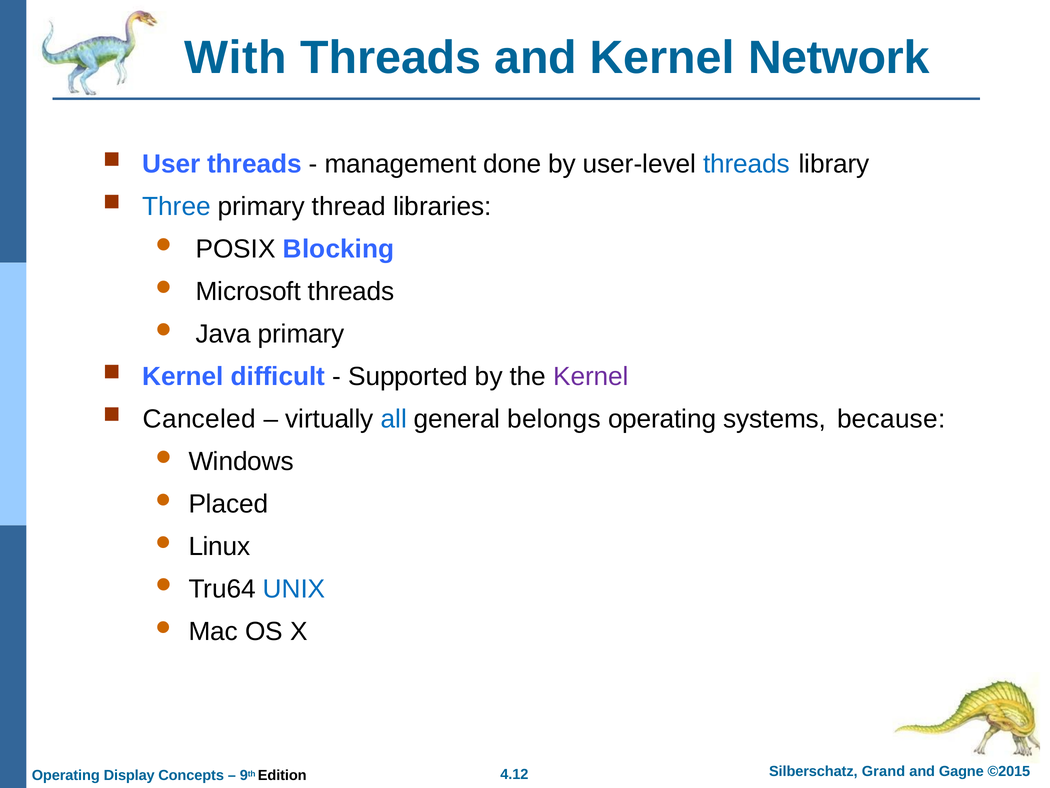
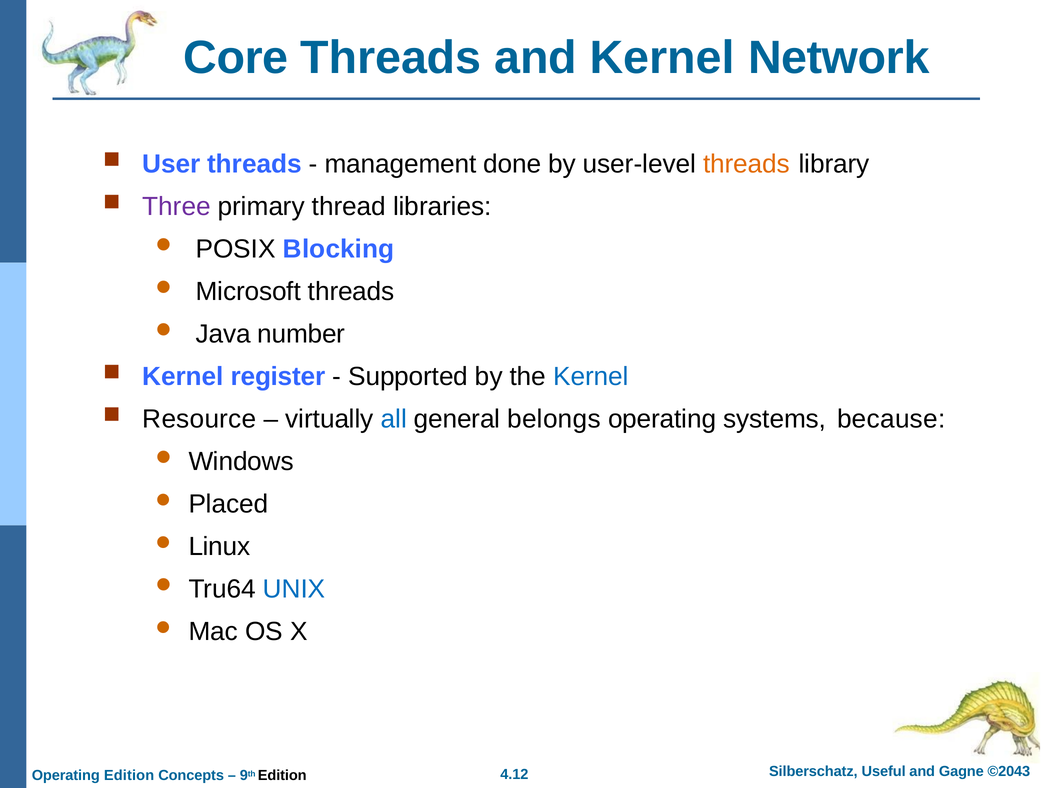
With: With -> Core
threads at (746, 164) colour: blue -> orange
Three colour: blue -> purple
Java primary: primary -> number
difficult: difficult -> register
Kernel at (591, 376) colour: purple -> blue
Canceled: Canceled -> Resource
Grand: Grand -> Useful
©2015: ©2015 -> ©2043
Operating Display: Display -> Edition
